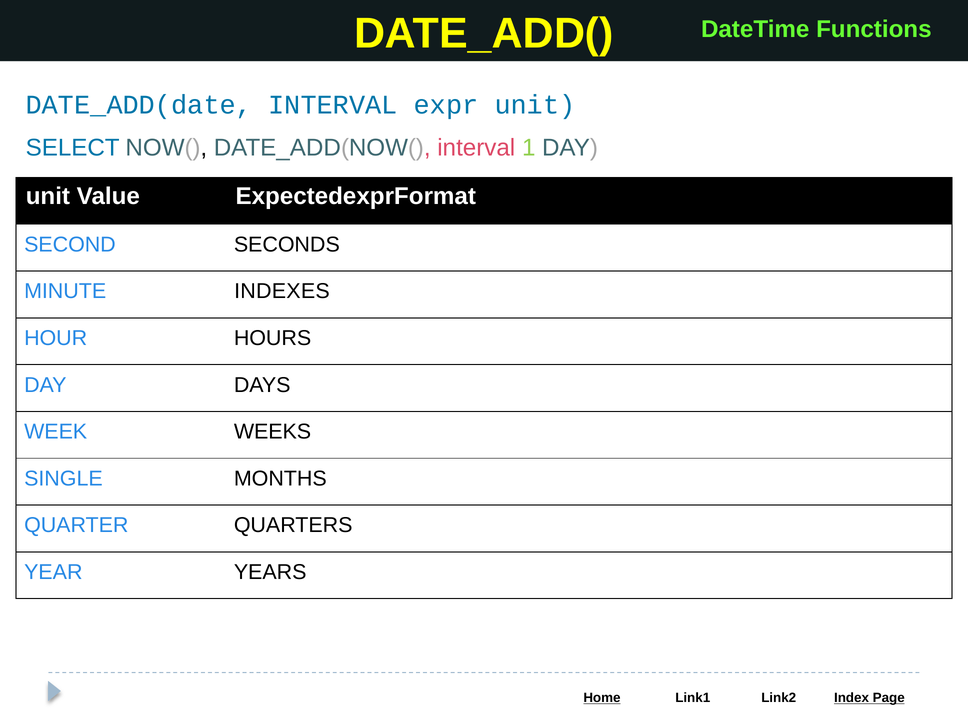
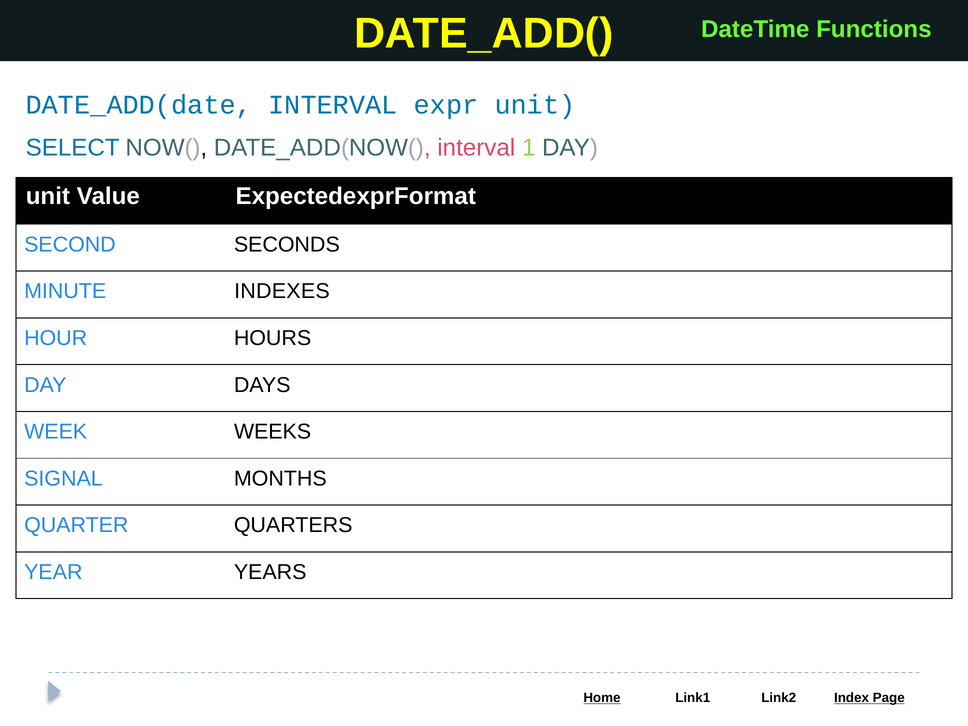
SINGLE: SINGLE -> SIGNAL
